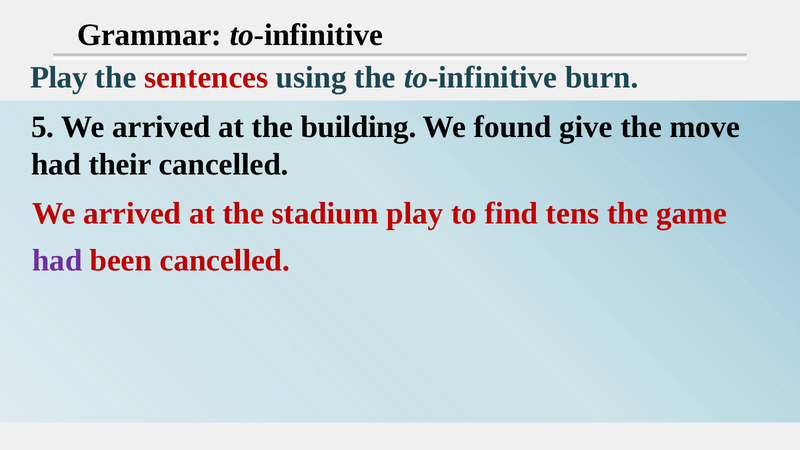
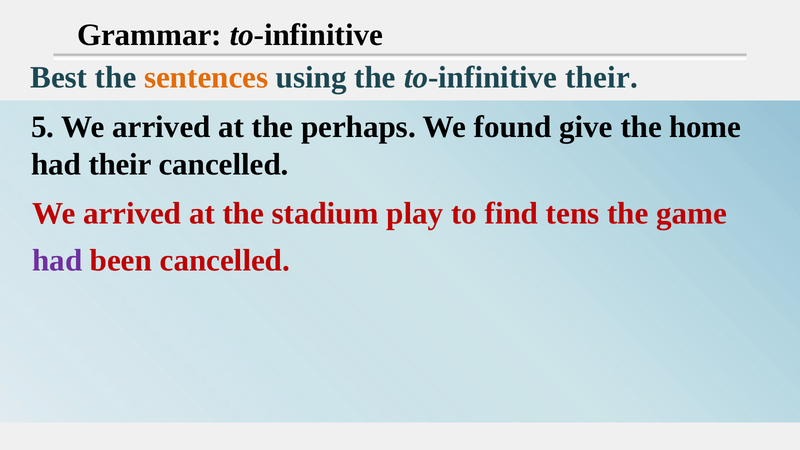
Play at (59, 77): Play -> Best
sentences colour: red -> orange
to-infinitive burn: burn -> their
building: building -> perhaps
move: move -> home
